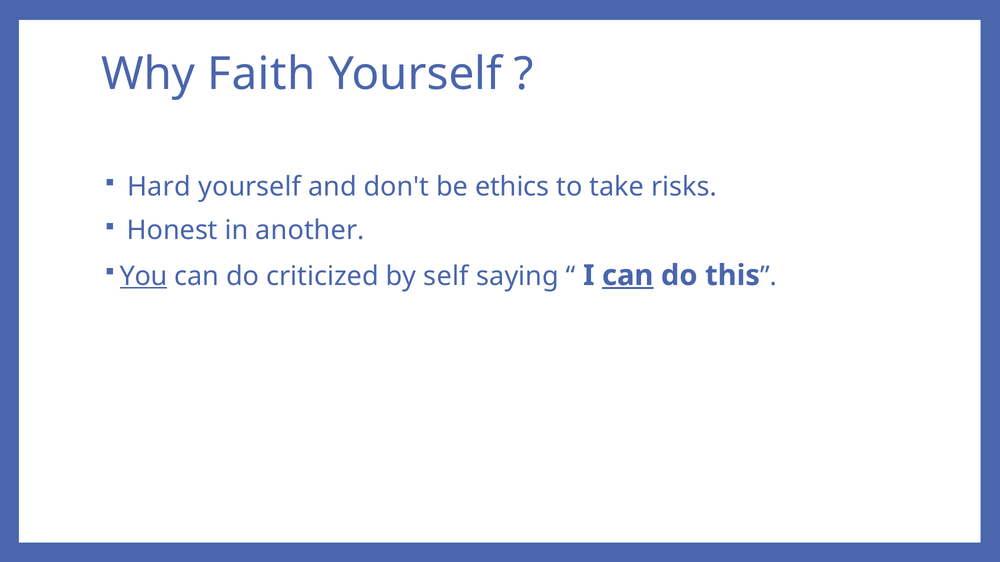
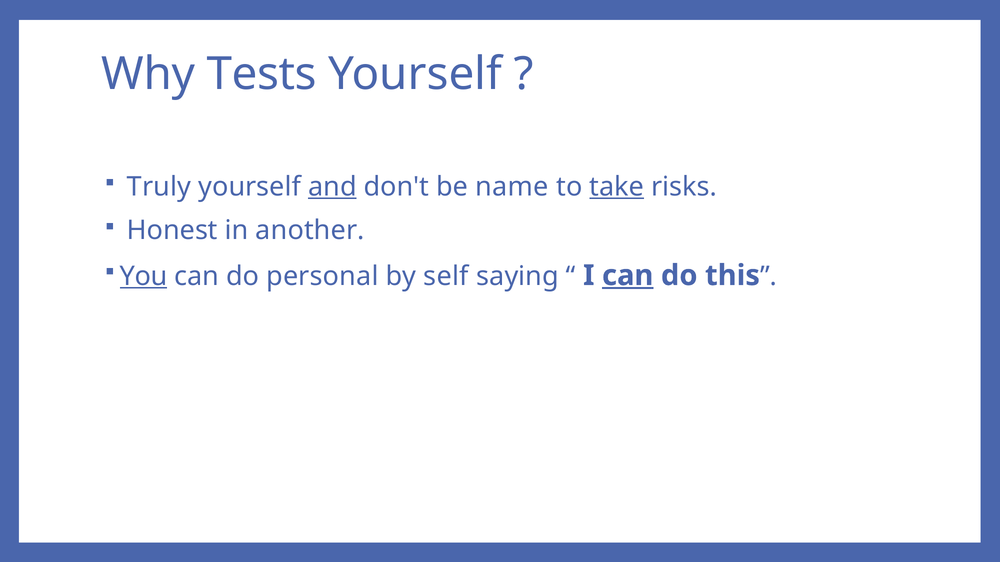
Faith: Faith -> Tests
Hard: Hard -> Truly
and underline: none -> present
ethics: ethics -> name
take underline: none -> present
criticized: criticized -> personal
